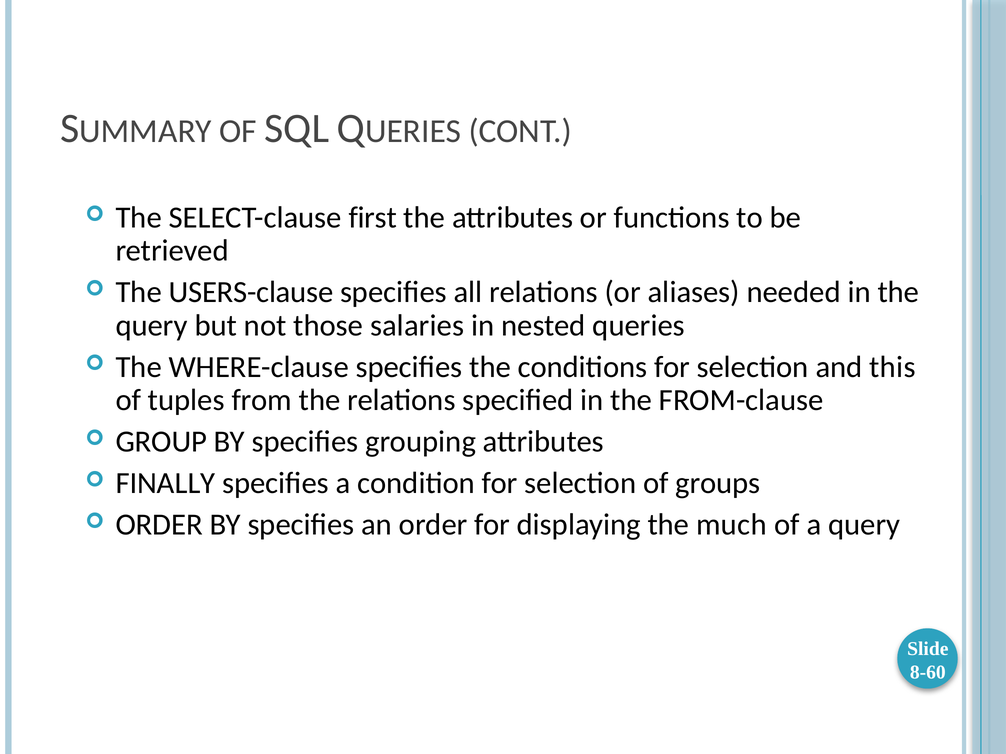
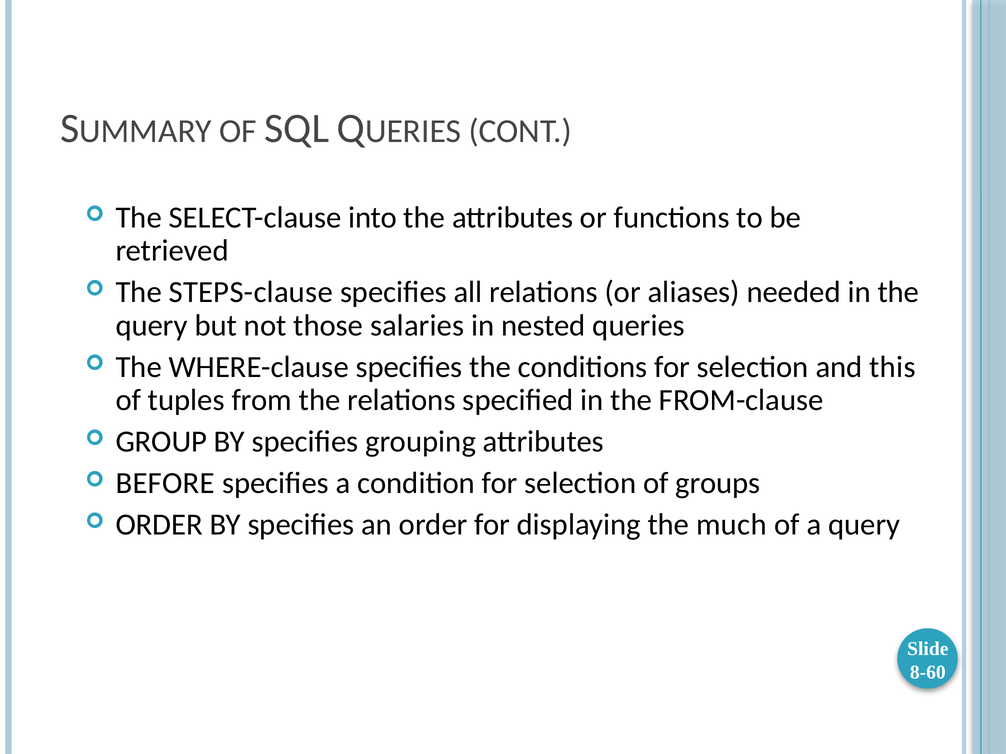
first: first -> into
USERS-clause: USERS-clause -> STEPS-clause
FINALLY: FINALLY -> BEFORE
